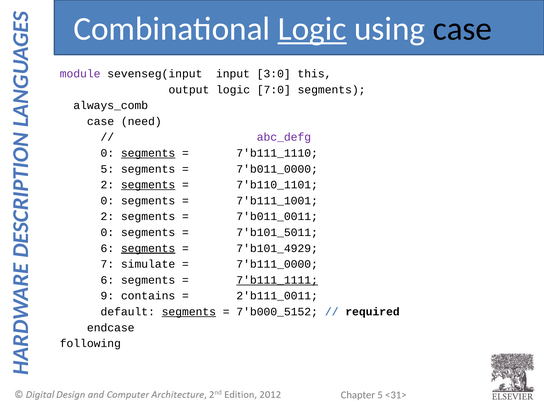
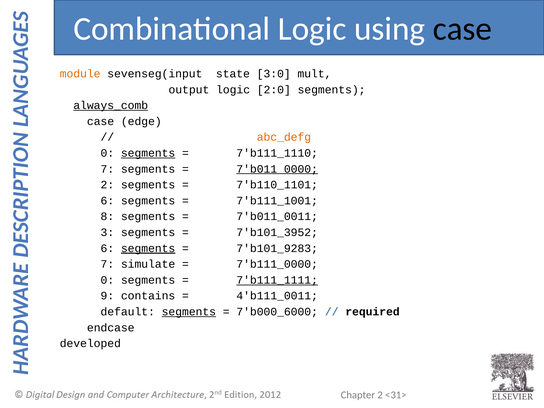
Logic at (312, 29) underline: present -> none
module colour: purple -> orange
input: input -> state
this: this -> mult
7:0: 7:0 -> 2:0
always_comb underline: none -> present
need: need -> edge
abc_defg colour: purple -> orange
5 at (107, 169): 5 -> 7
7'b011_0000 underline: none -> present
segments at (148, 185) underline: present -> none
0 at (107, 201): 0 -> 6
2 at (107, 217): 2 -> 8
0 at (107, 232): 0 -> 3
7'b101_5011: 7'b101_5011 -> 7'b101_3952
7'b101_4929: 7'b101_4929 -> 7'b101_9283
6 at (107, 280): 6 -> 0
2'b111_0011: 2'b111_0011 -> 4'b111_0011
7'b000_5152: 7'b000_5152 -> 7'b000_6000
following: following -> developed
5 at (380, 395): 5 -> 2
